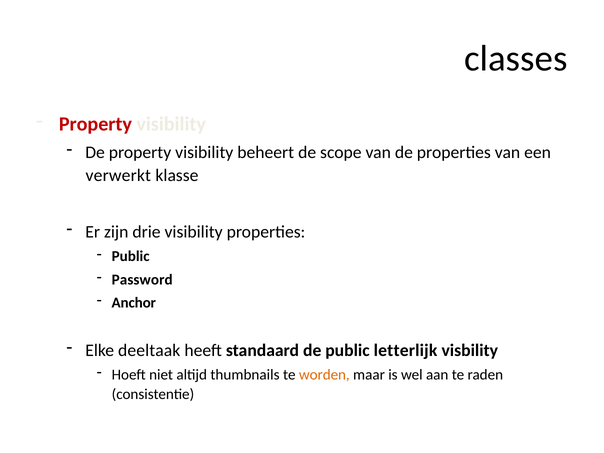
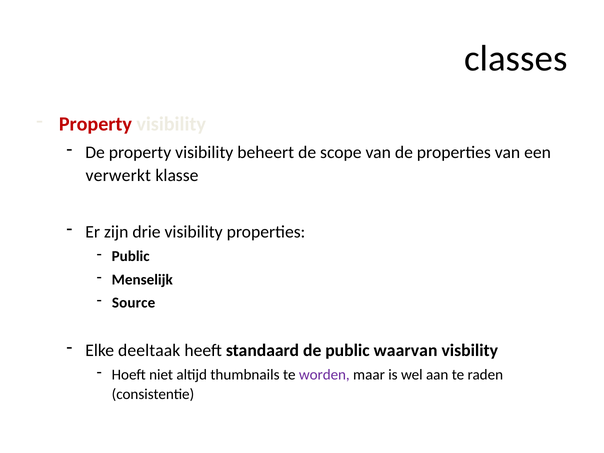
Password: Password -> Menselijk
Anchor: Anchor -> Source
letterlijk: letterlijk -> waarvan
worden colour: orange -> purple
